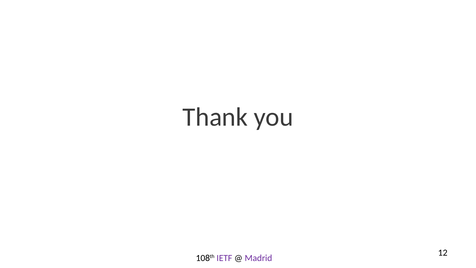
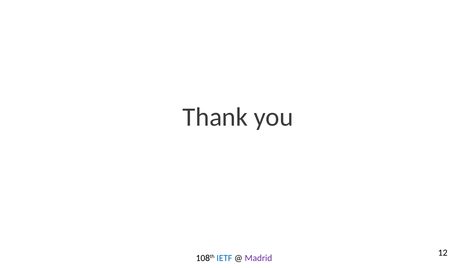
IETF colour: purple -> blue
